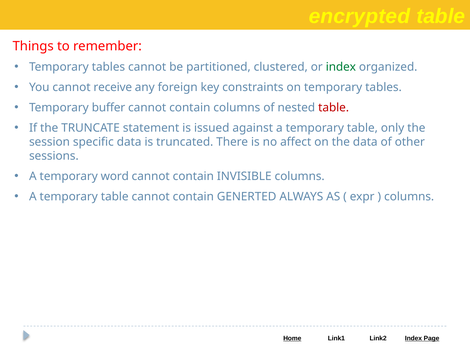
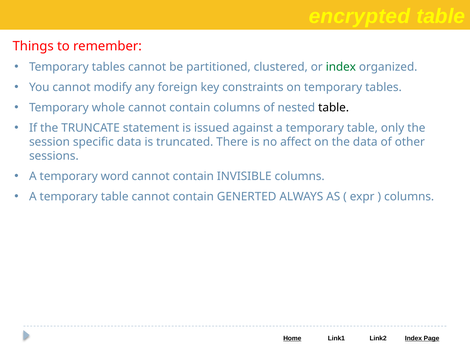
receive: receive -> modify
buffer: buffer -> whole
table at (334, 108) colour: red -> black
